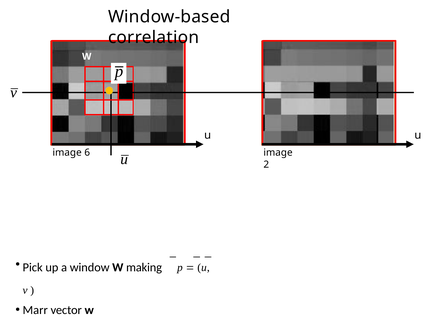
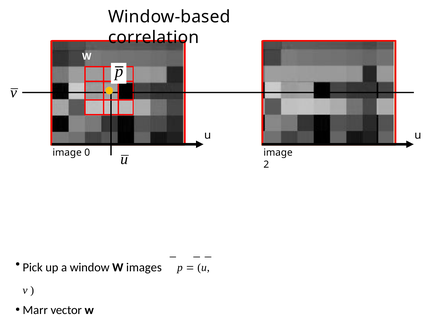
6: 6 -> 0
making: making -> images
